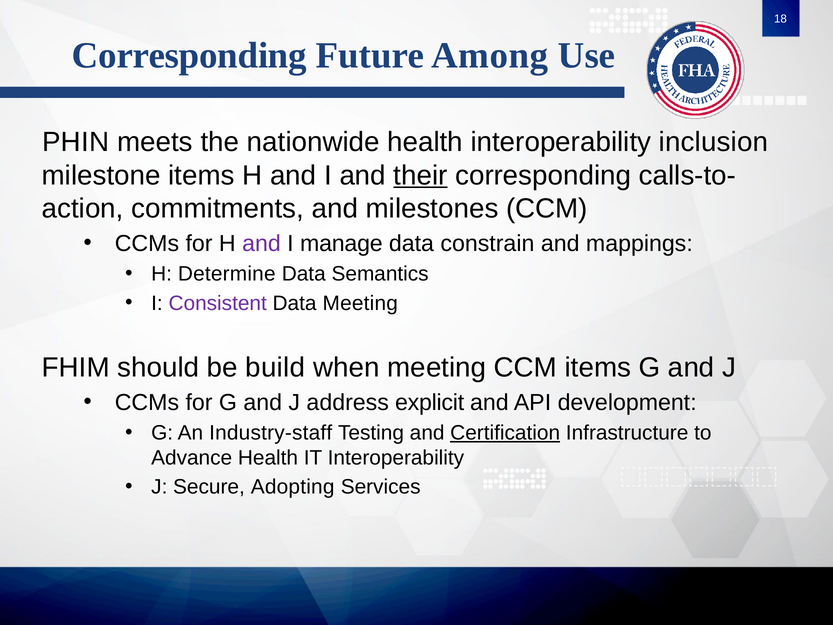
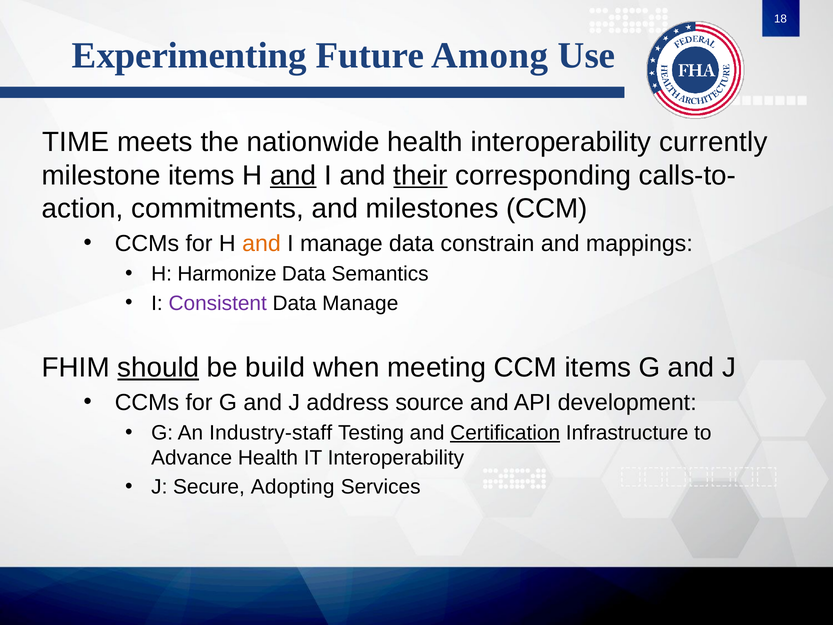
Corresponding at (189, 55): Corresponding -> Experimenting
PHIN: PHIN -> TIME
inclusion: inclusion -> currently
and at (293, 175) underline: none -> present
and at (261, 244) colour: purple -> orange
Determine: Determine -> Harmonize
Data Meeting: Meeting -> Manage
should underline: none -> present
explicit: explicit -> source
